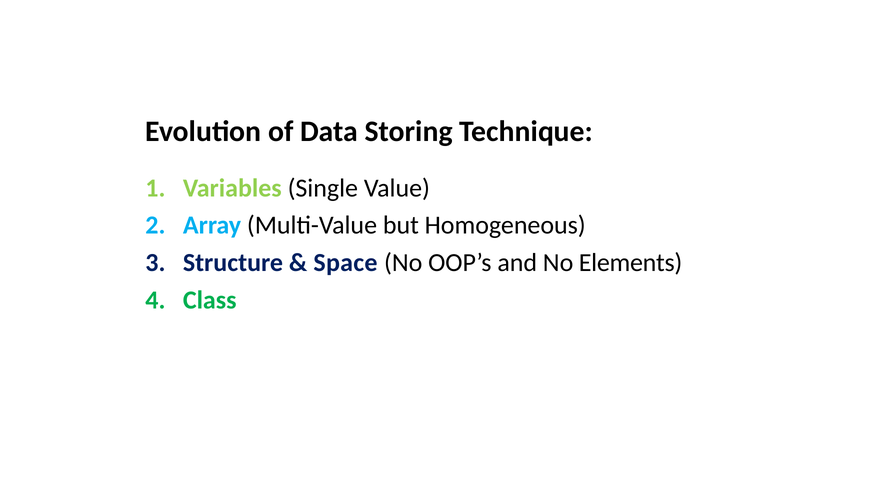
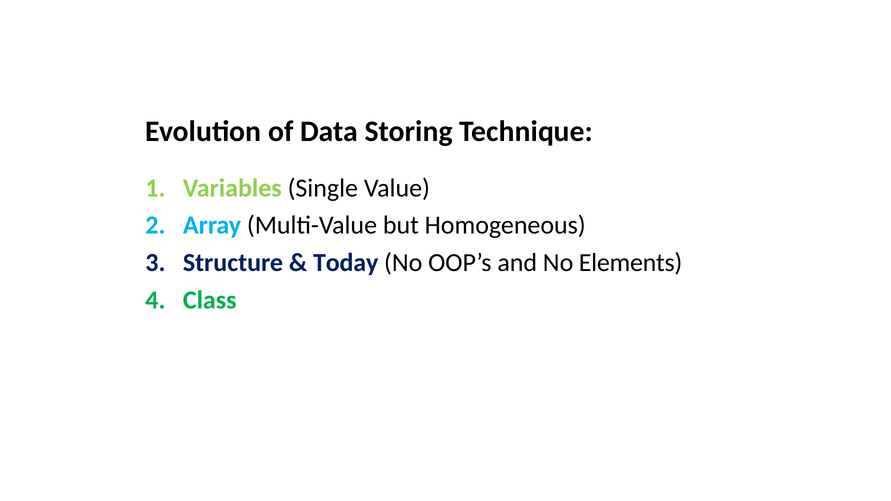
Space: Space -> Today
